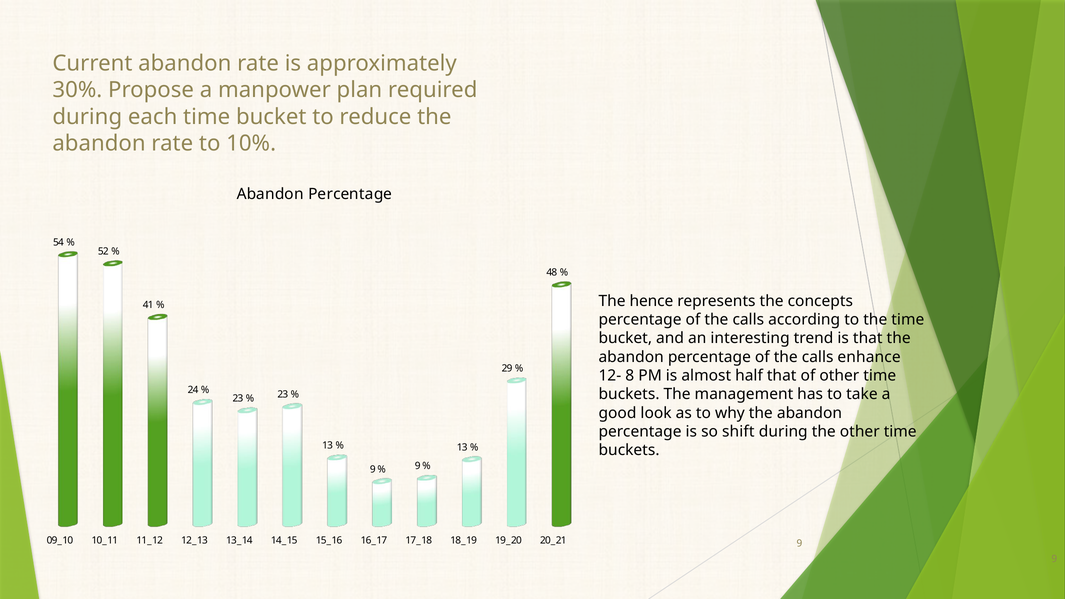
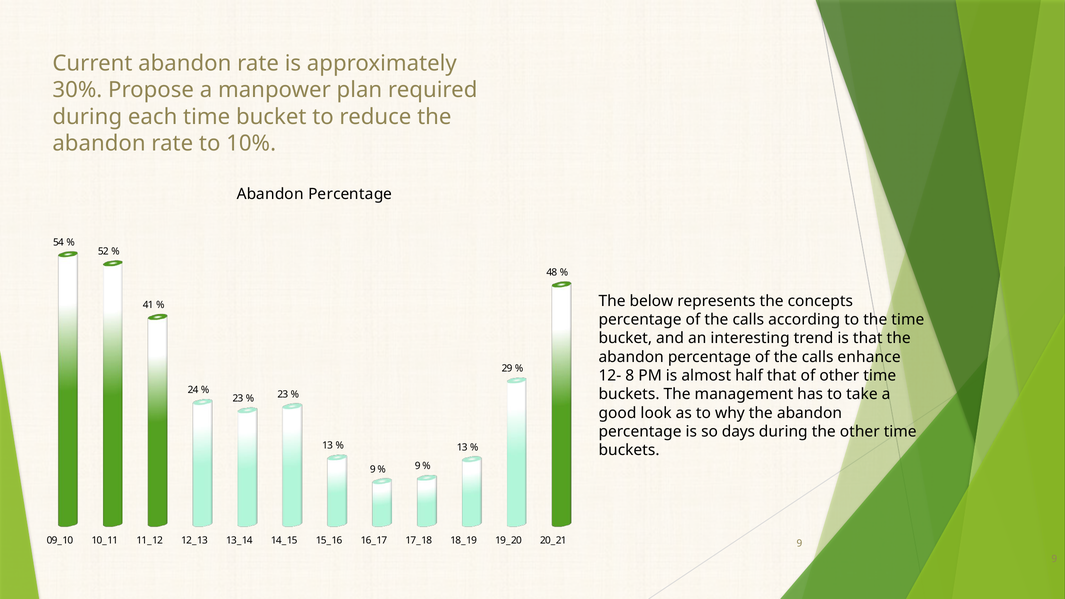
hence: hence -> below
shift: shift -> days
